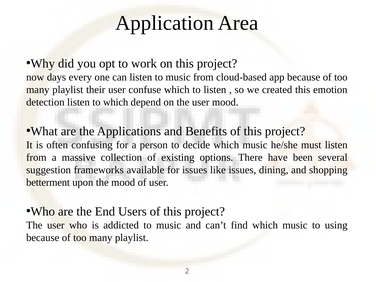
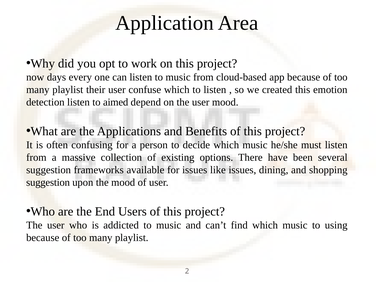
to which: which -> aimed
betterment at (48, 182): betterment -> suggestion
